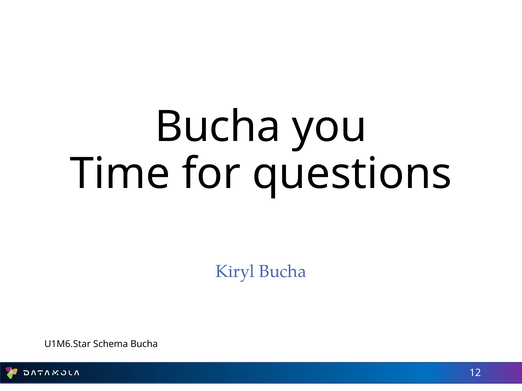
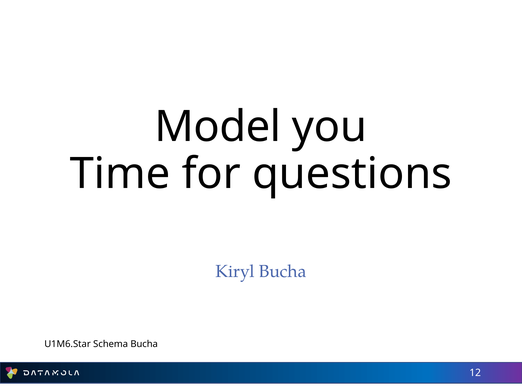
Bucha at (218, 127): Bucha -> Model
